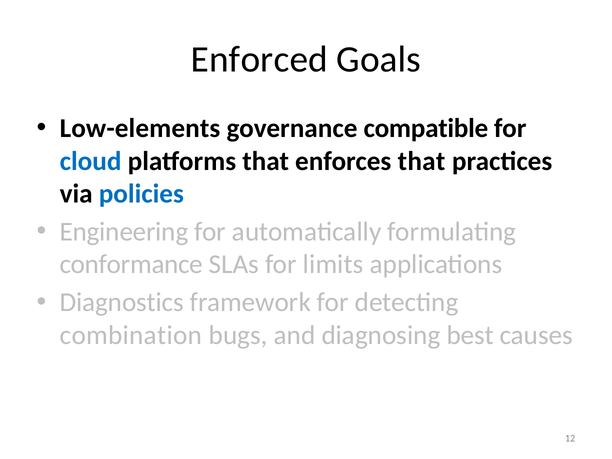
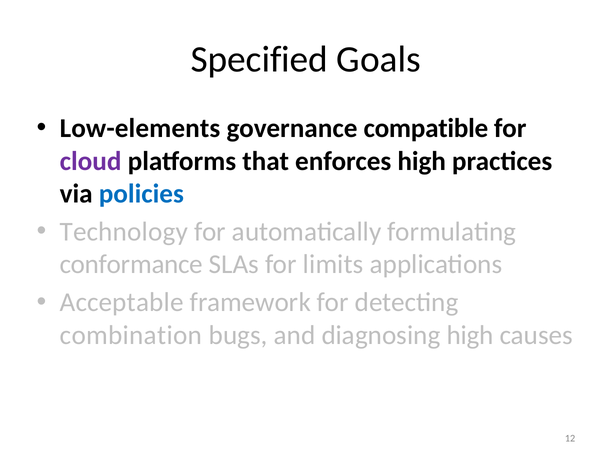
Enforced: Enforced -> Specified
cloud colour: blue -> purple
enforces that: that -> high
Engineering: Engineering -> Technology
Diagnostics: Diagnostics -> Acceptable
diagnosing best: best -> high
